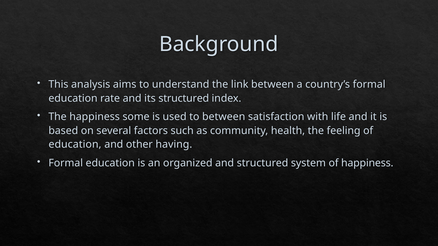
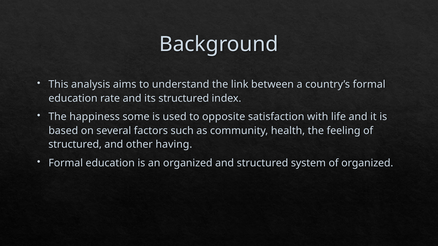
to between: between -> opposite
education at (75, 145): education -> structured
of happiness: happiness -> organized
